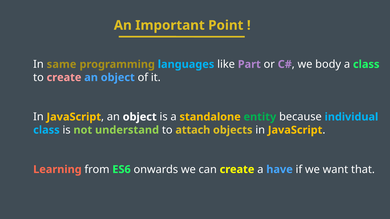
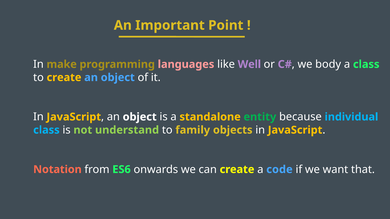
same: same -> make
languages colour: light blue -> pink
Part: Part -> Well
create at (64, 78) colour: pink -> yellow
attach: attach -> family
Learning: Learning -> Notation
have: have -> code
